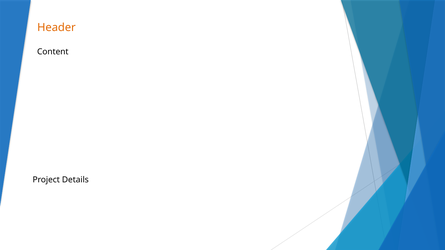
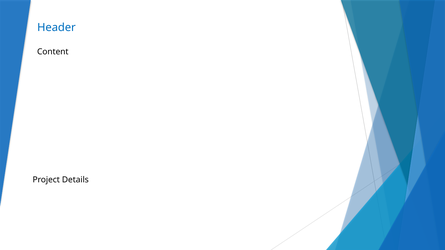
Header colour: orange -> blue
